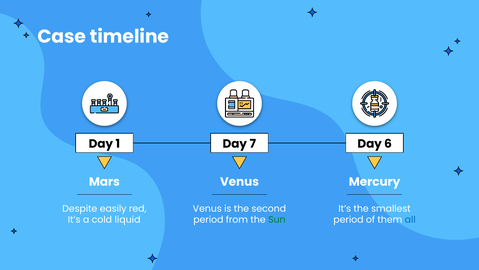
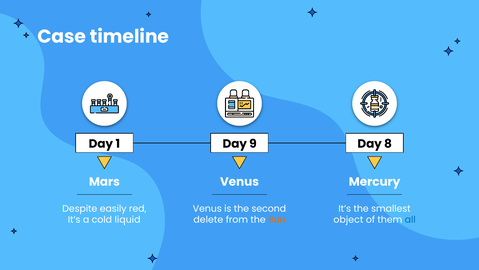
7: 7 -> 9
6: 6 -> 8
period at (208, 219): period -> delete
Sun colour: green -> orange
period at (348, 219): period -> object
